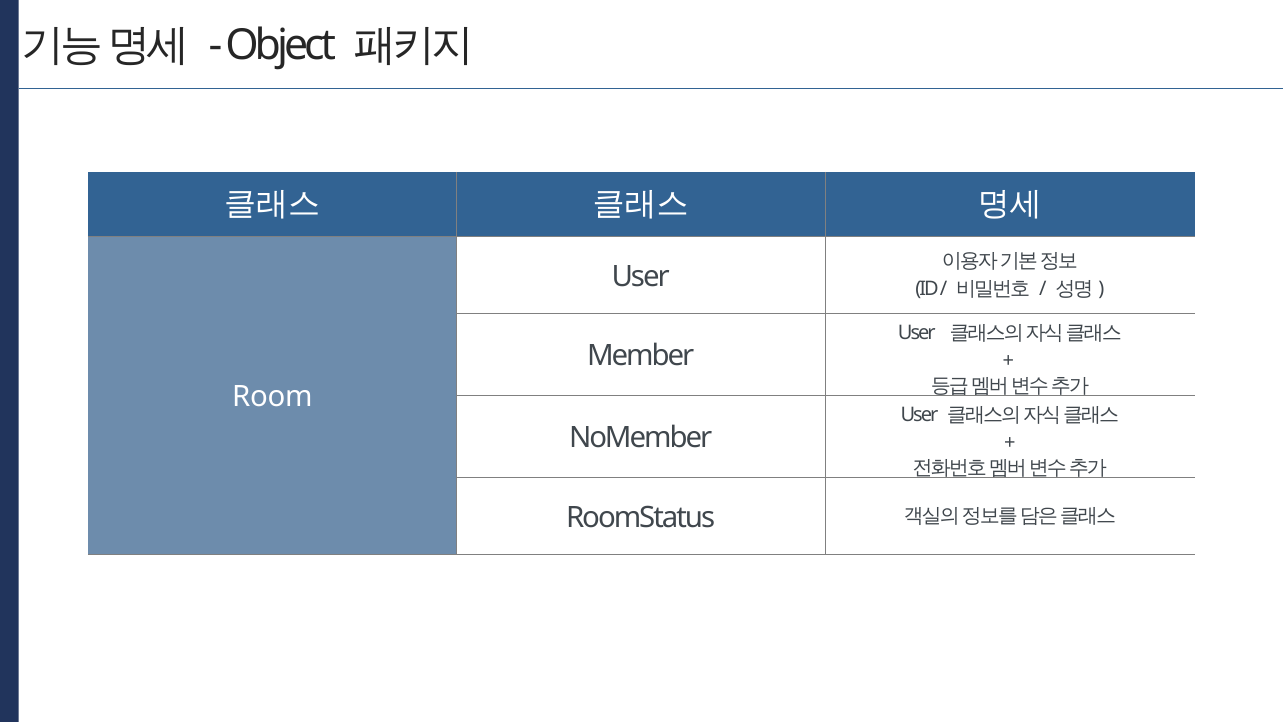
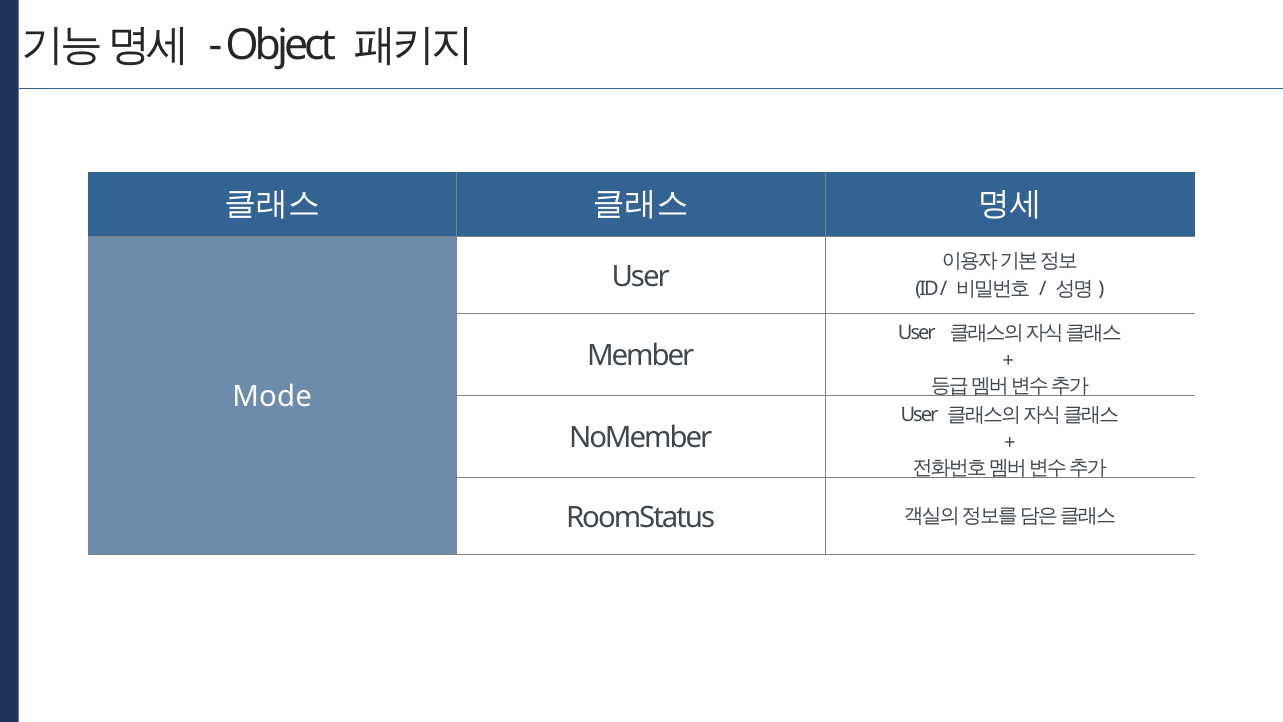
Room: Room -> Mode
